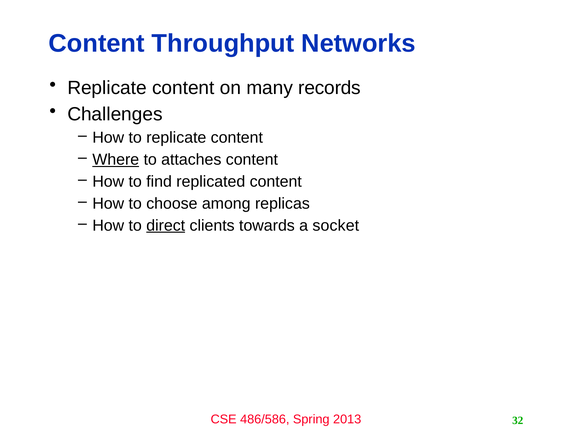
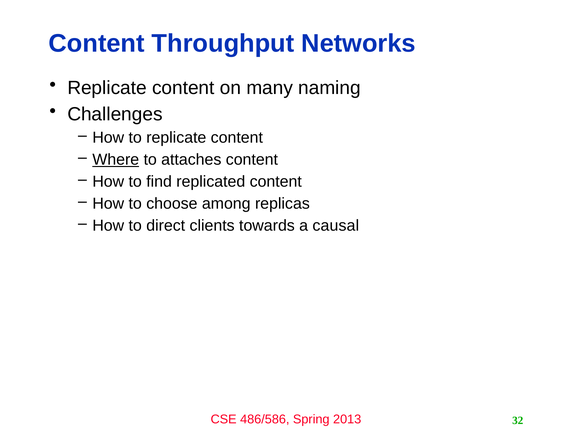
records: records -> naming
direct underline: present -> none
socket: socket -> causal
